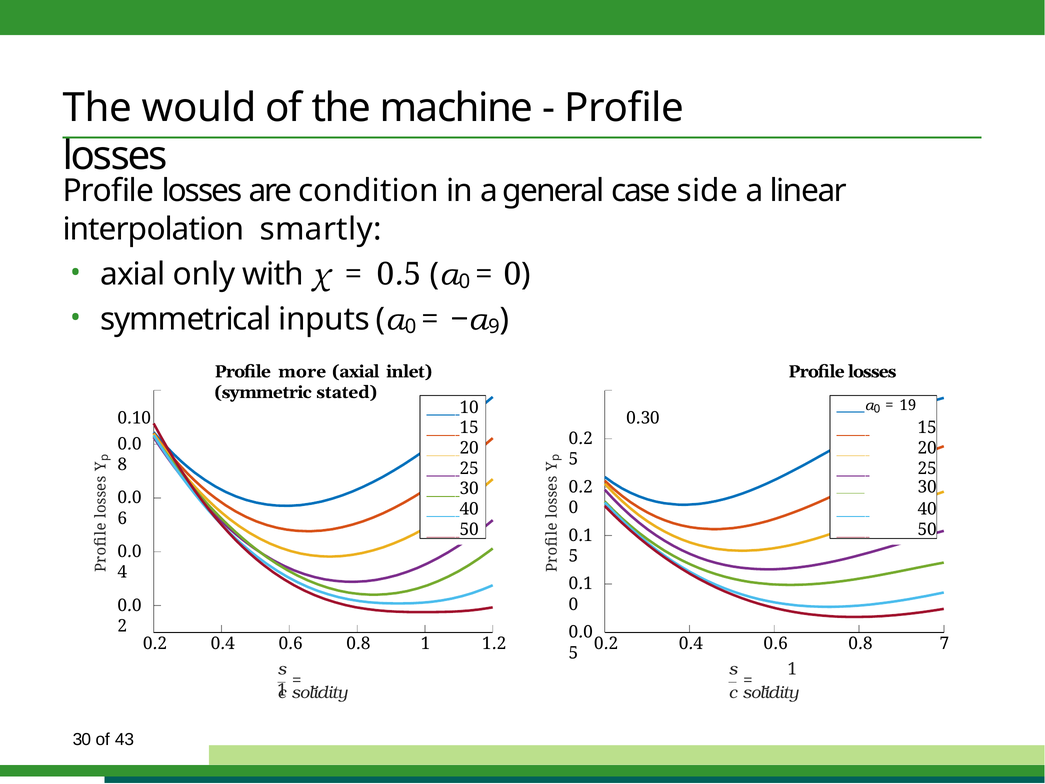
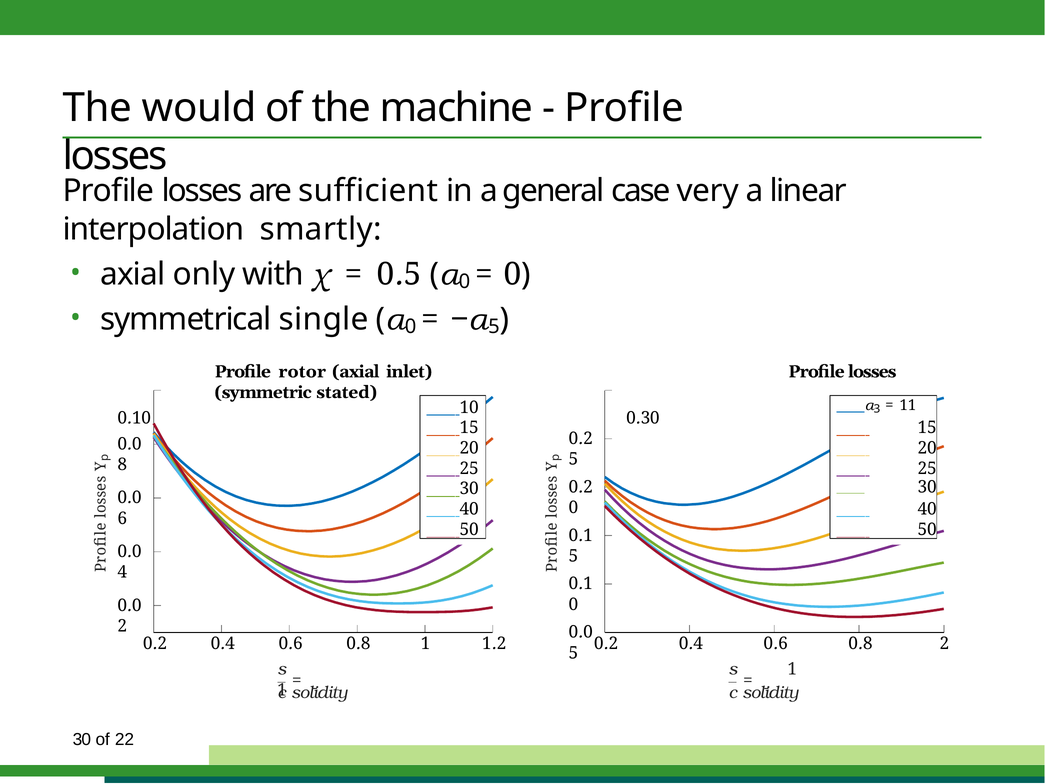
condition: condition -> sufficient
side: side -> very
inputs: inputs -> single
9 at (494, 327): 9 -> 5
more: more -> rotor
0 at (877, 409): 0 -> 3
19: 19 -> 11
0.8 7: 7 -> 2
43: 43 -> 22
